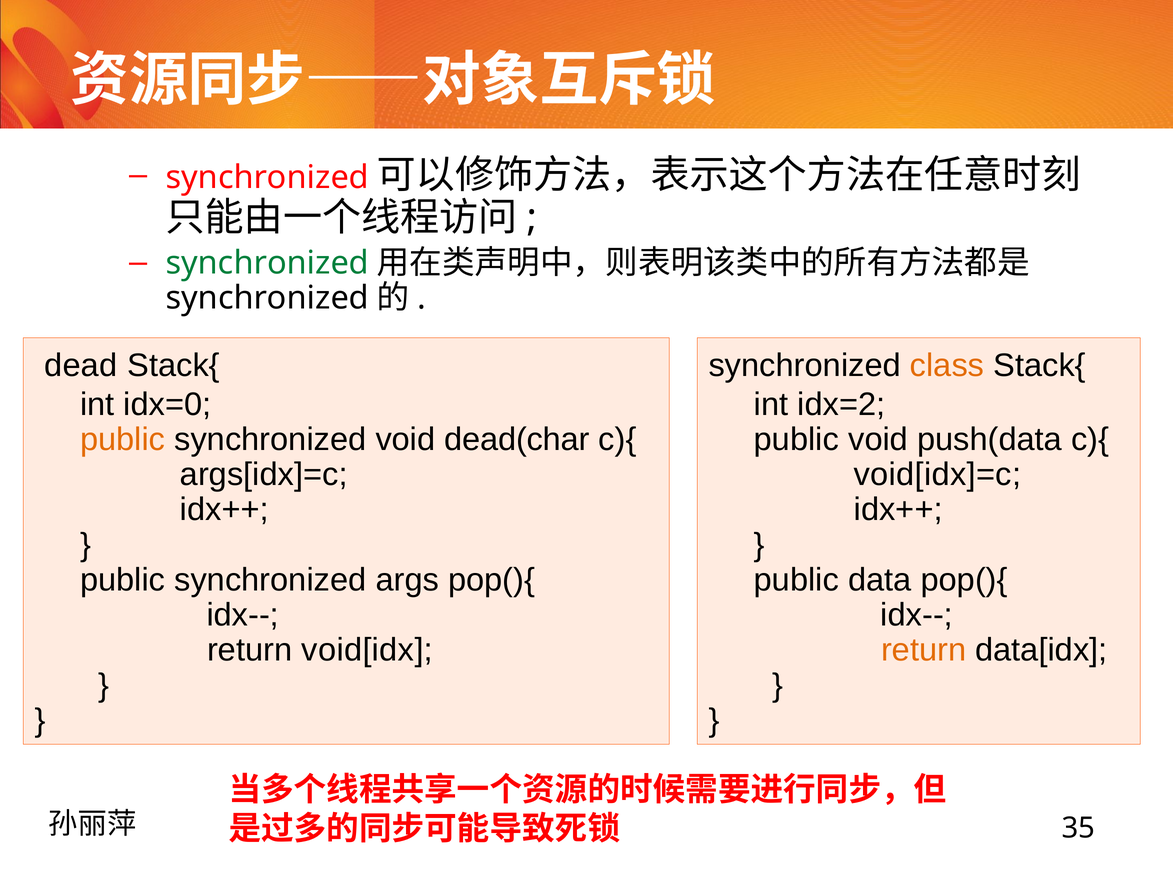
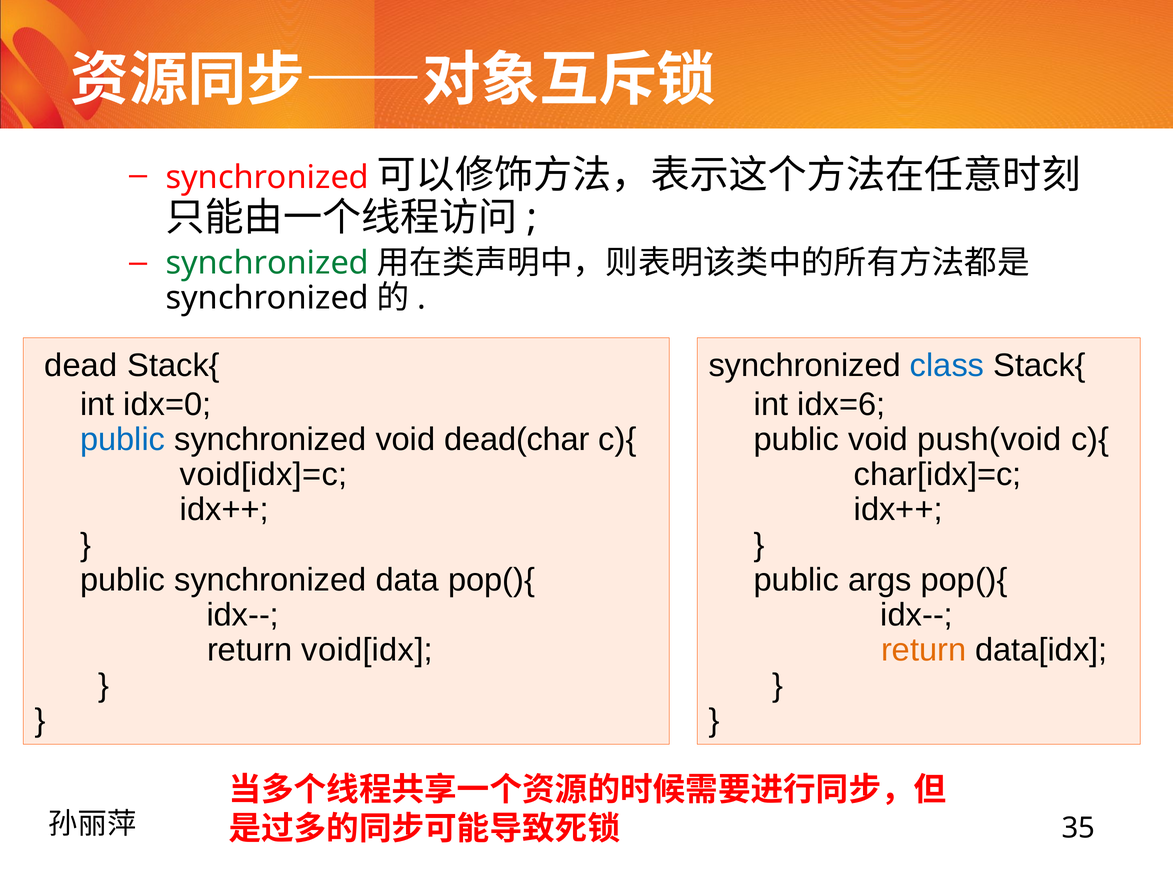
class colour: orange -> blue
idx=2: idx=2 -> idx=6
public at (123, 440) colour: orange -> blue
push(data: push(data -> push(void
args[idx]=c: args[idx]=c -> void[idx]=c
void[idx]=c: void[idx]=c -> char[idx]=c
args: args -> data
data: data -> args
